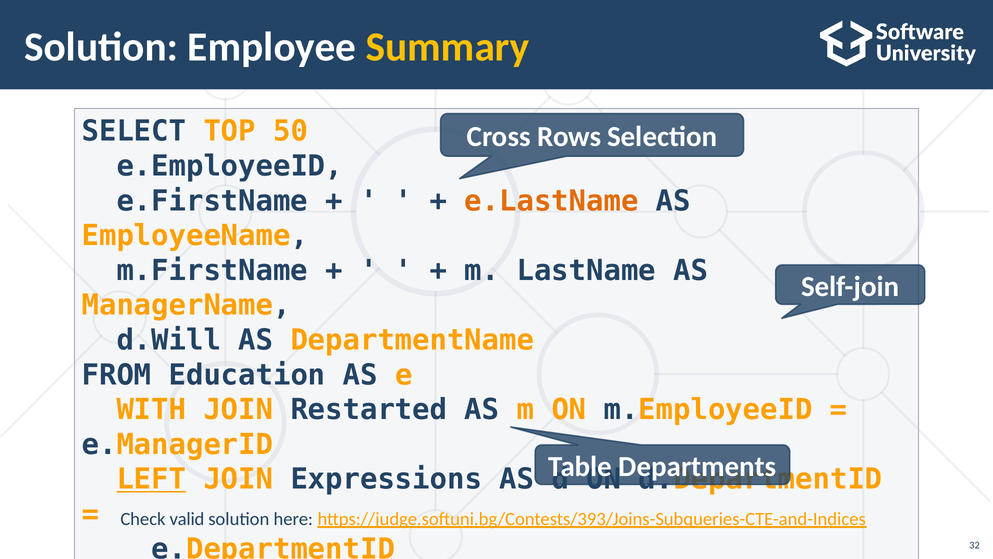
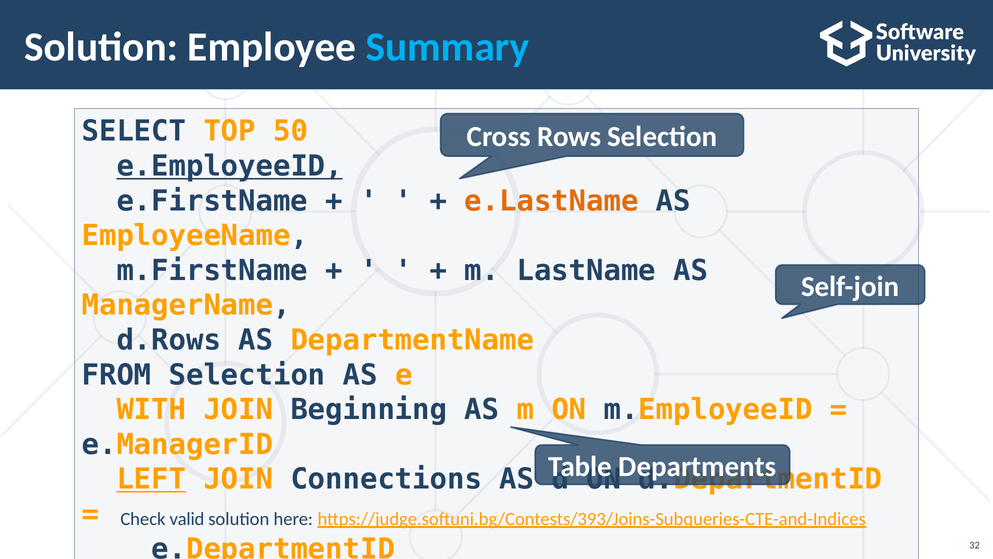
Summary colour: yellow -> light blue
e.EmployeeID at (230, 166) underline: none -> present
d.Will: d.Will -> d.Rows
FROM Education: Education -> Selection
Restarted: Restarted -> Beginning
Expressions: Expressions -> Connections
